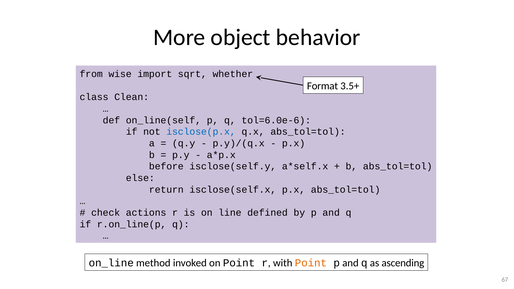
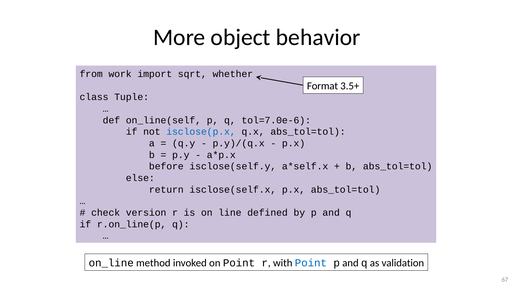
wise: wise -> work
Clean: Clean -> Tuple
tol=6.0e-6: tol=6.0e-6 -> tol=7.0e-6
actions: actions -> version
Point at (311, 263) colour: orange -> blue
ascending: ascending -> validation
